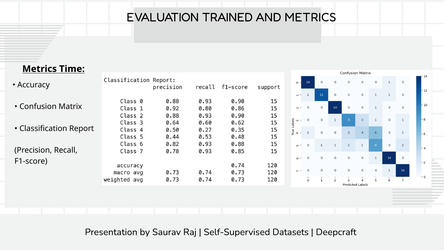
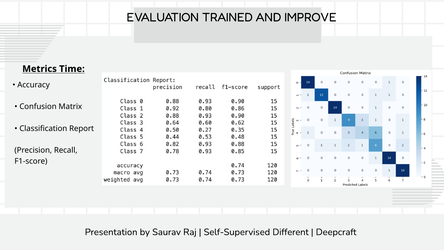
AND METRICS: METRICS -> IMPROVE
Datasets: Datasets -> Different
